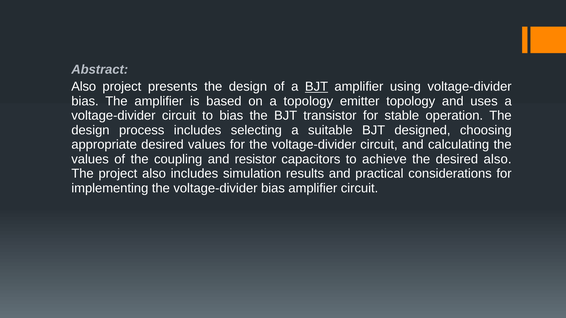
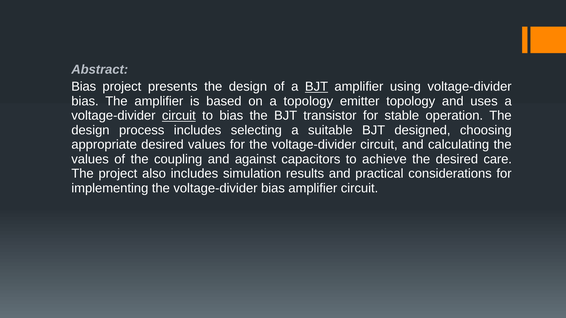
Also at (84, 87): Also -> Bias
circuit at (179, 116) underline: none -> present
resistor: resistor -> against
desired also: also -> care
